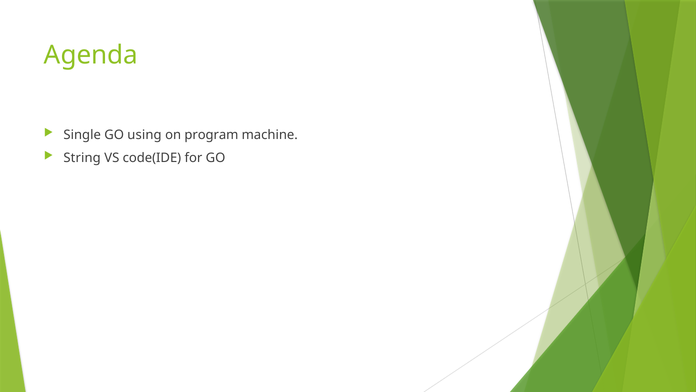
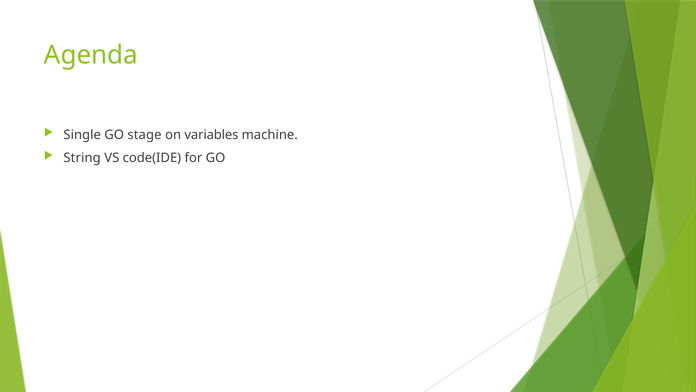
using: using -> stage
program: program -> variables
